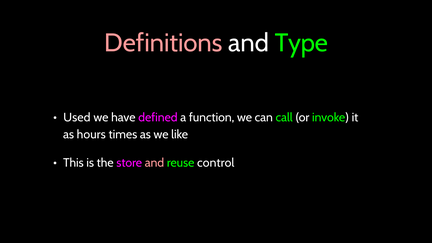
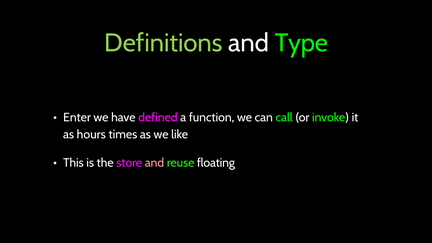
Definitions colour: pink -> light green
Used: Used -> Enter
control: control -> floating
